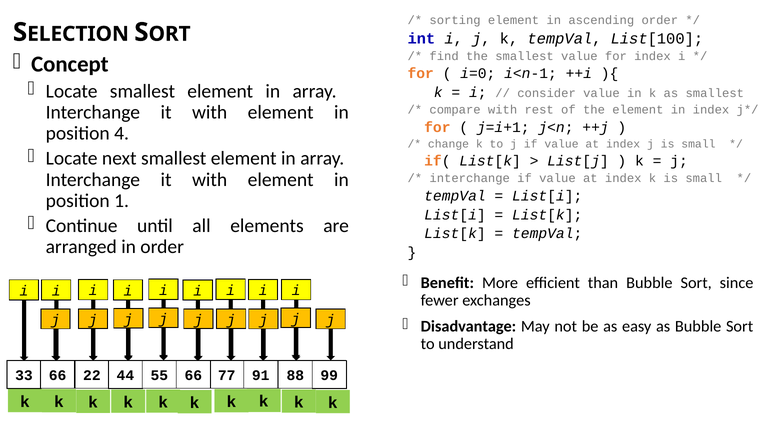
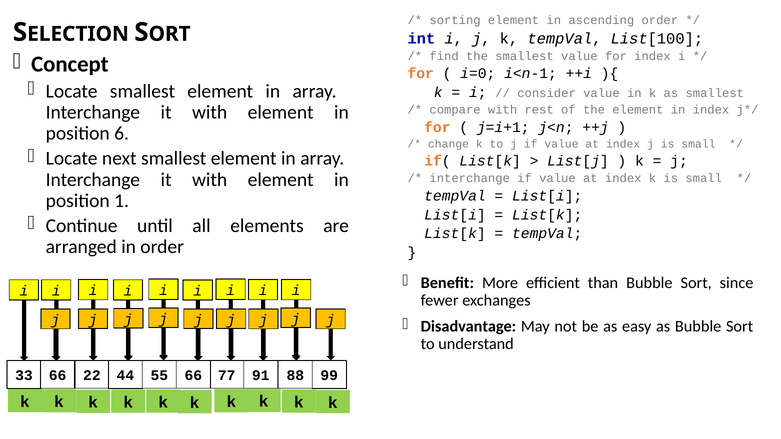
4: 4 -> 6
